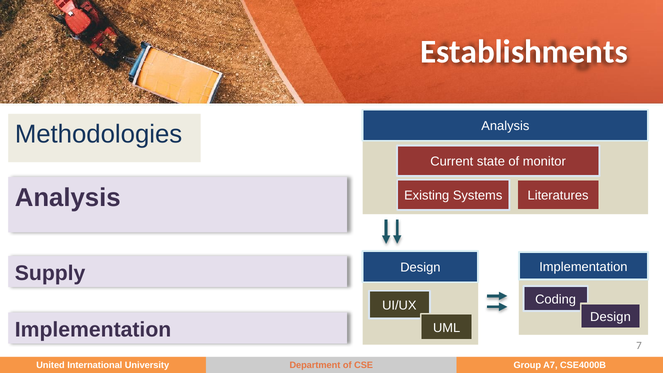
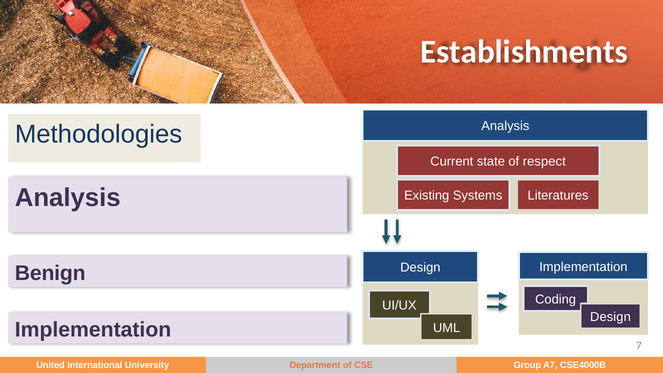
monitor: monitor -> respect
Supply: Supply -> Benign
